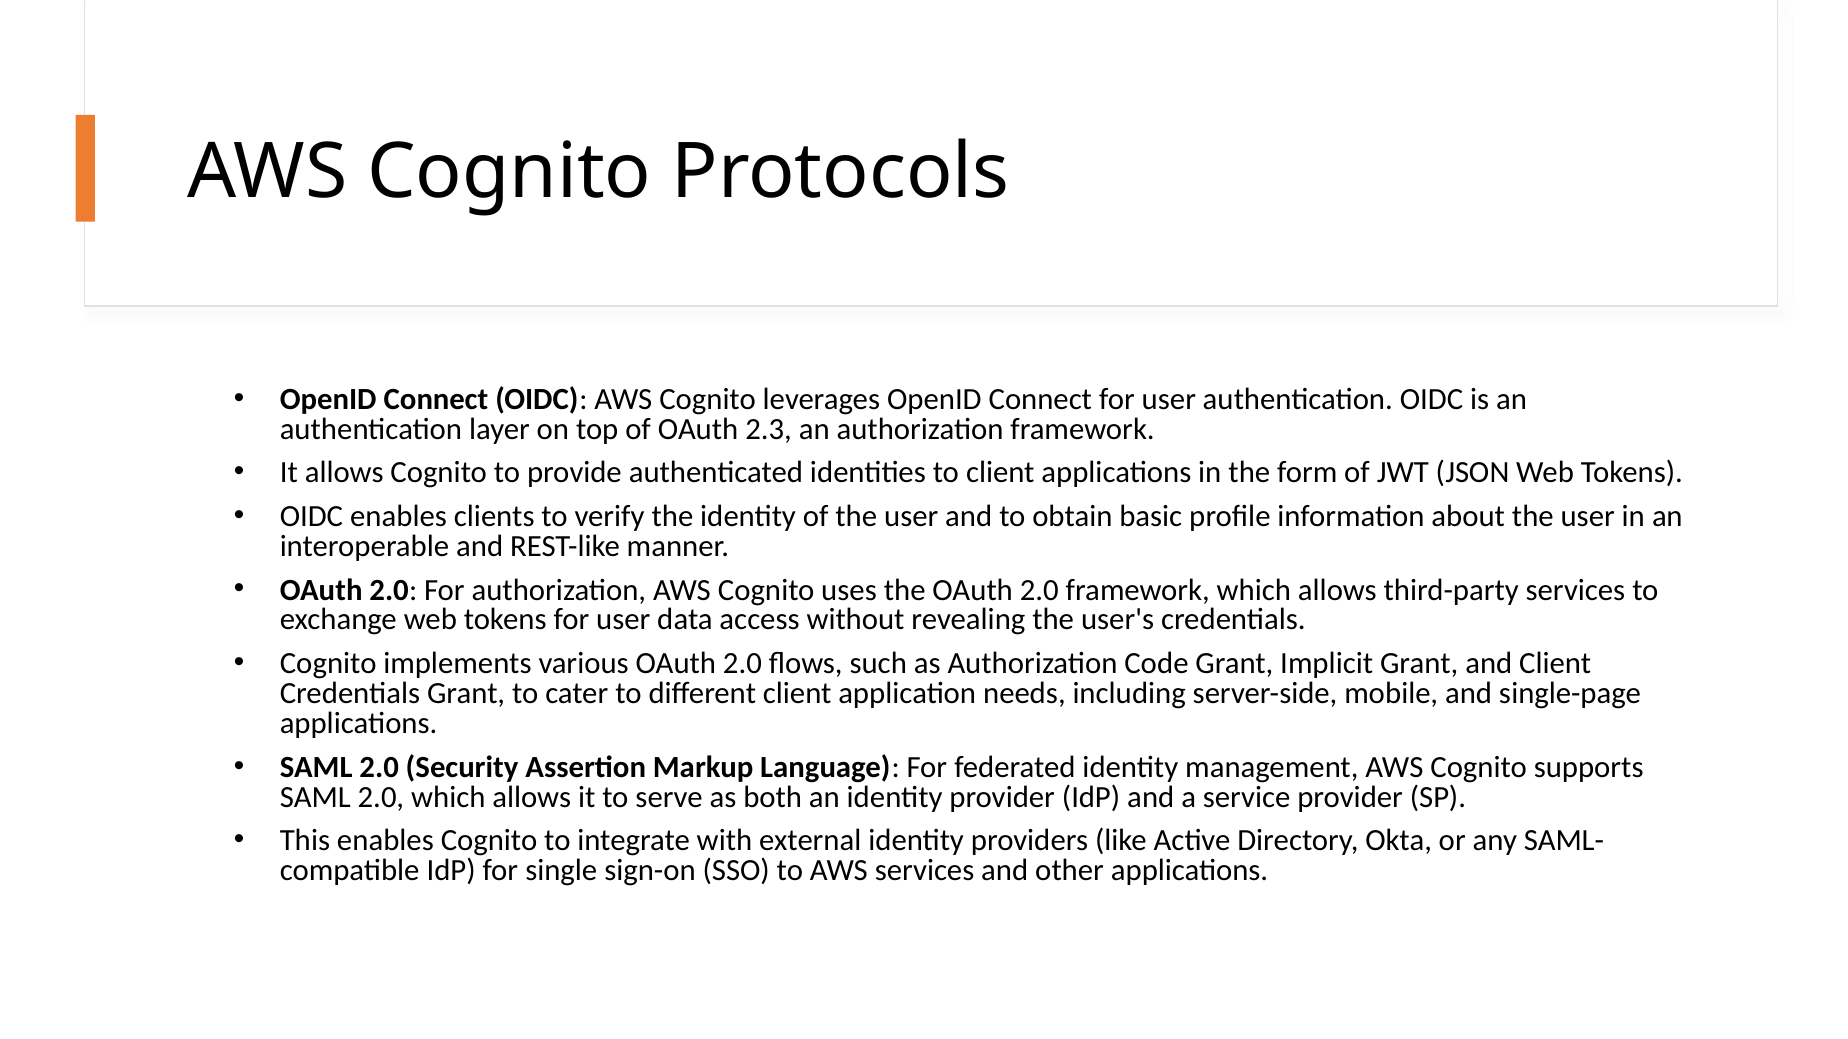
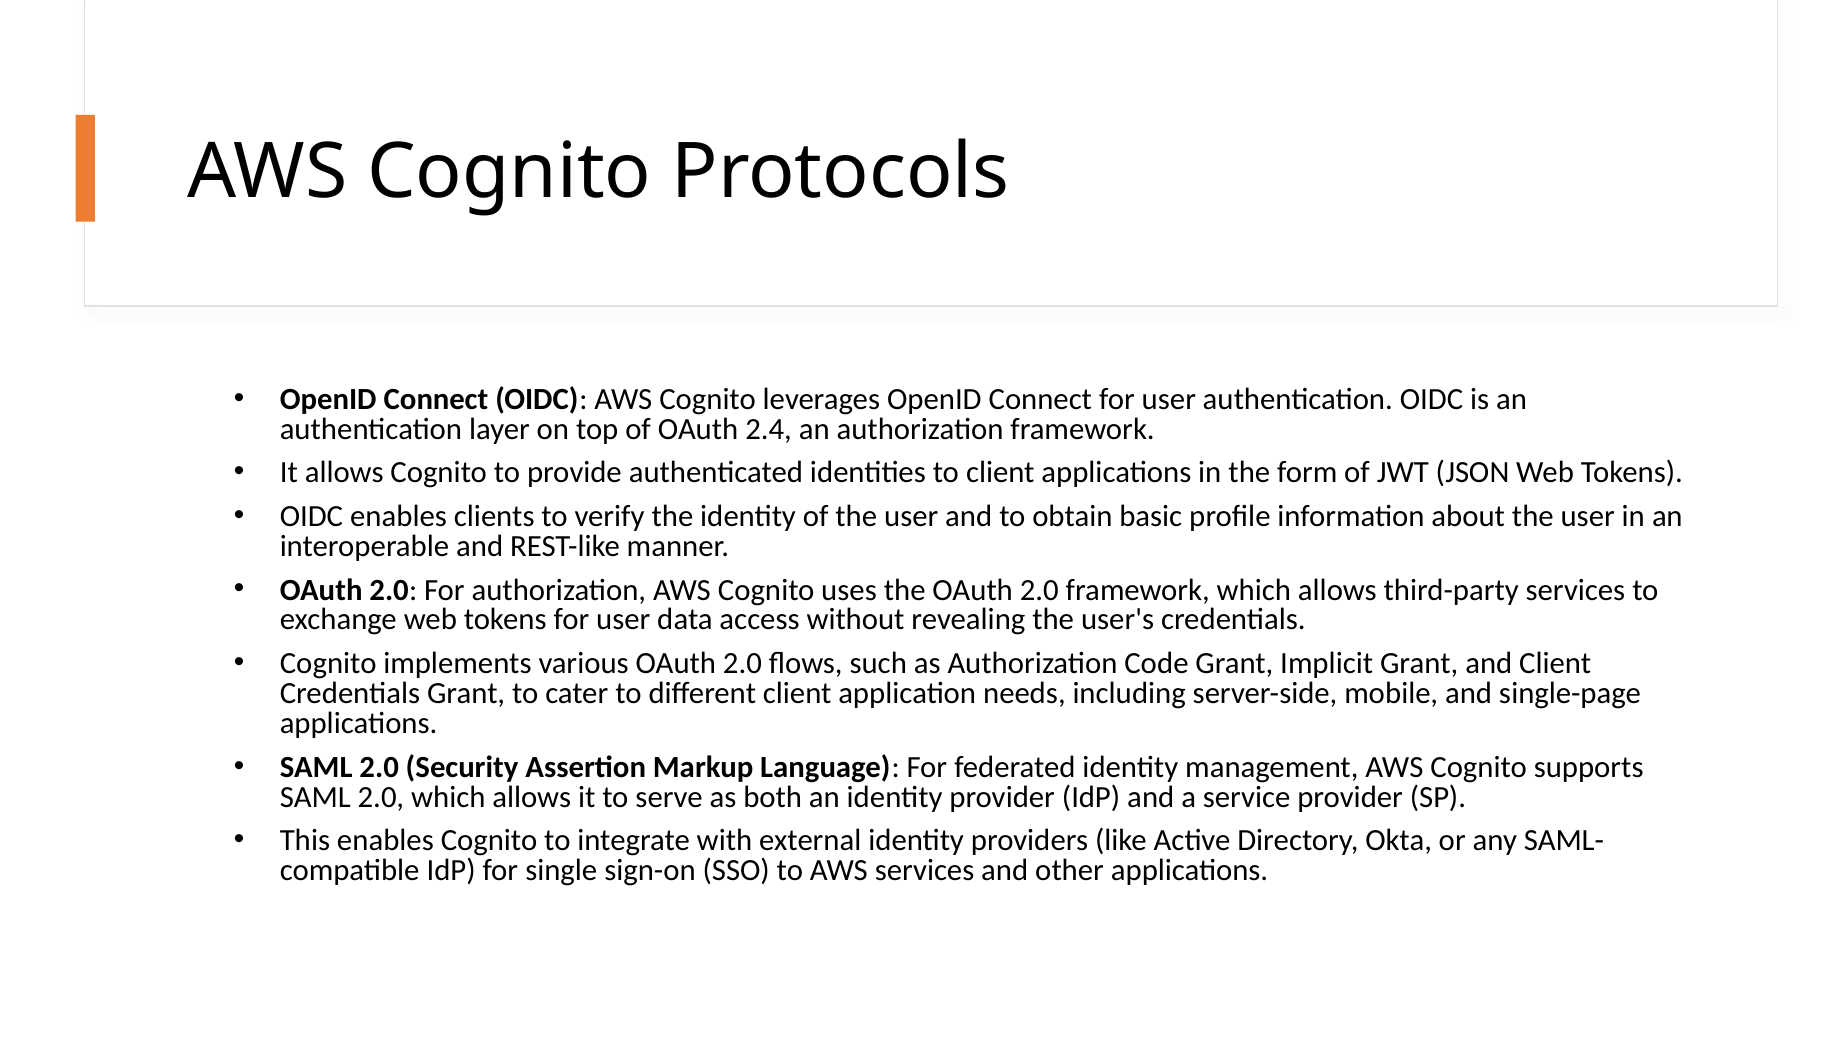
2.3: 2.3 -> 2.4
